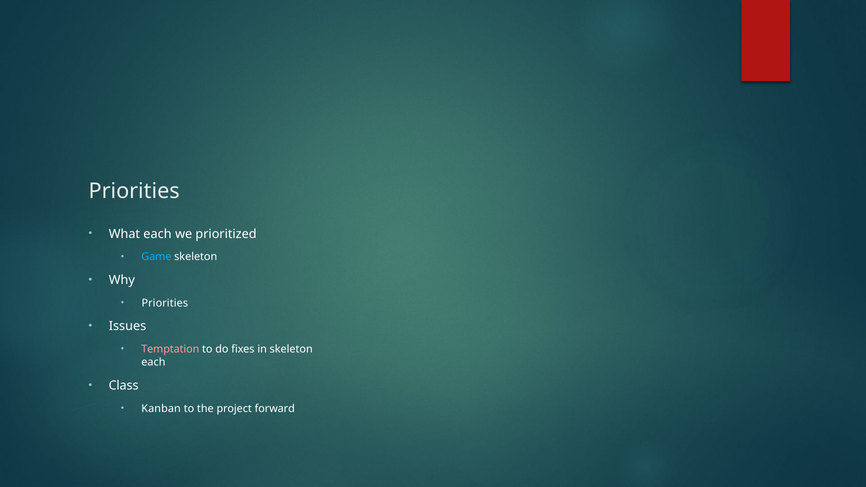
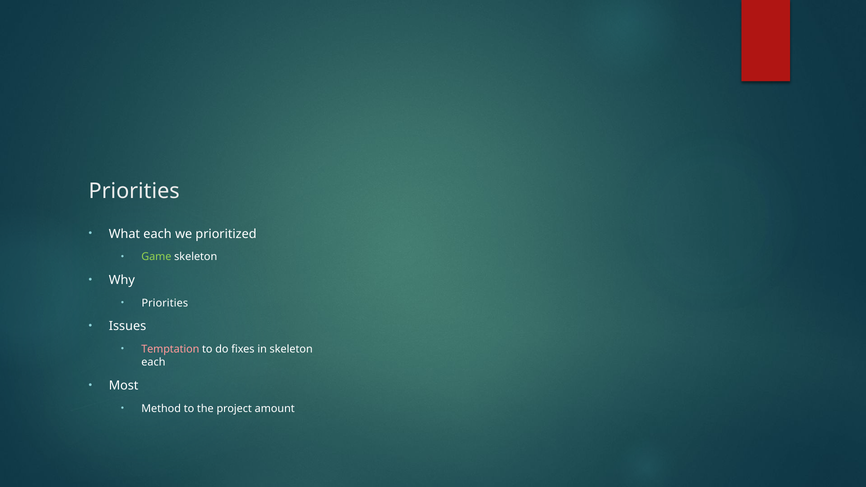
Game colour: light blue -> light green
Class: Class -> Most
Kanban: Kanban -> Method
forward: forward -> amount
